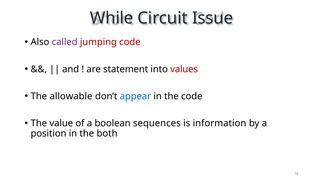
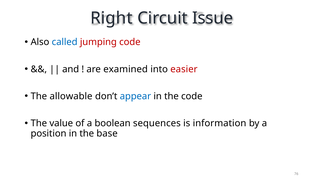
While: While -> Right
called colour: purple -> blue
statement: statement -> examined
values: values -> easier
both: both -> base
